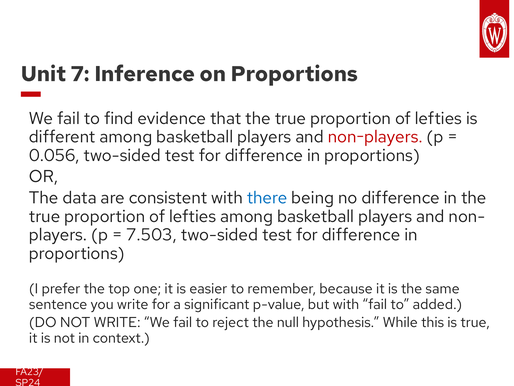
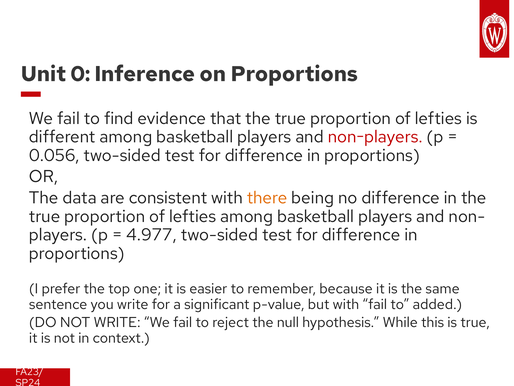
7: 7 -> 0
there colour: blue -> orange
7.503: 7.503 -> 4.977
